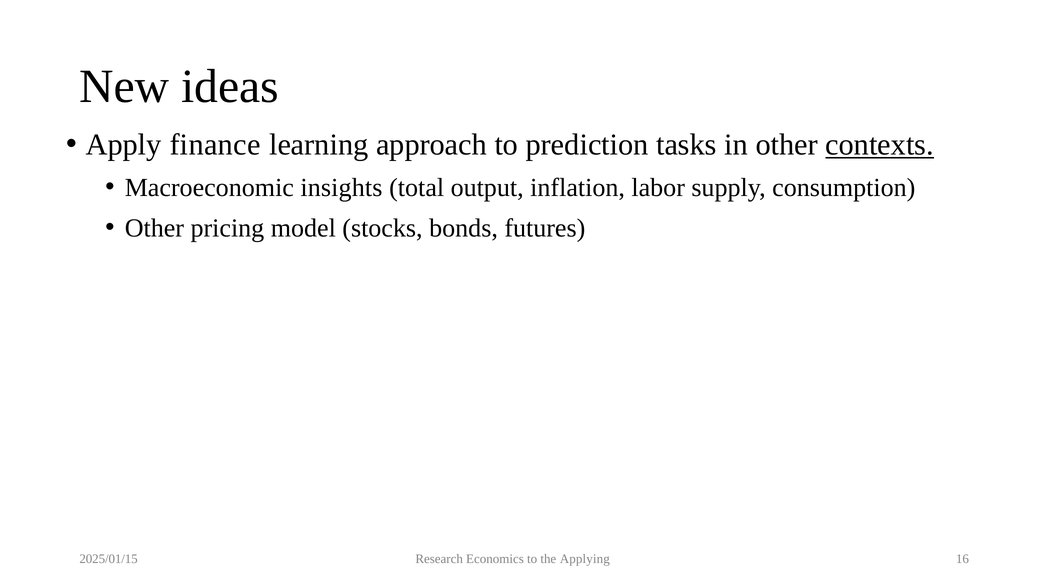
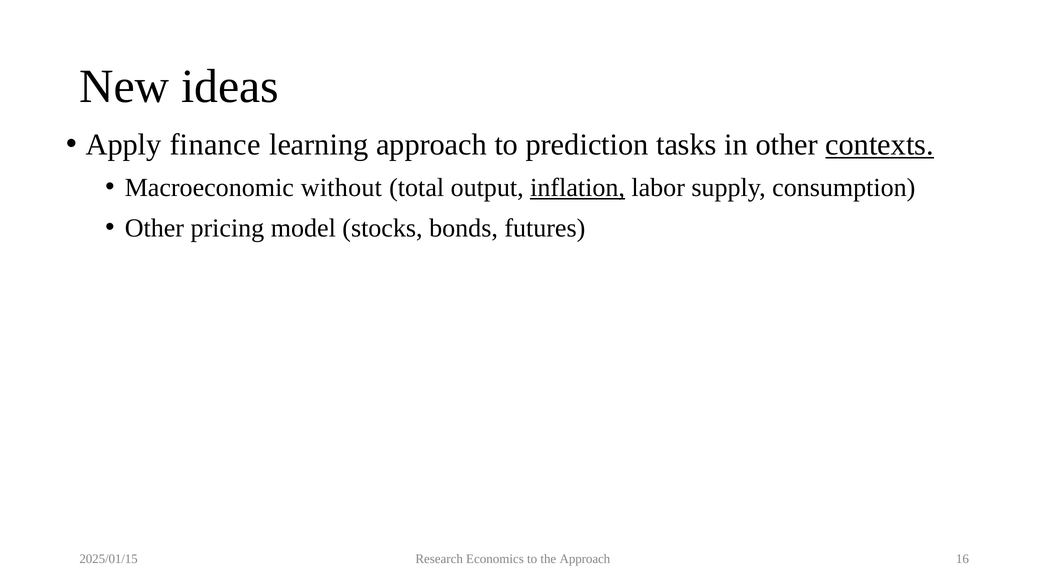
insights: insights -> without
inflation underline: none -> present
the Applying: Applying -> Approach
